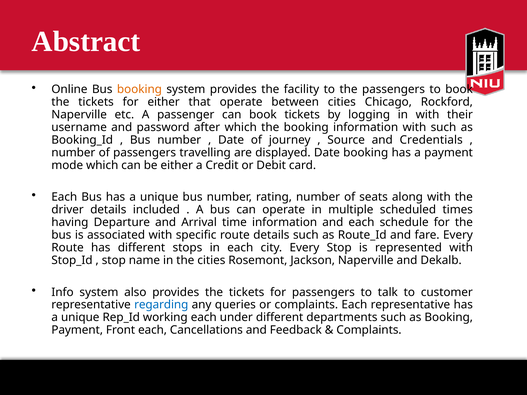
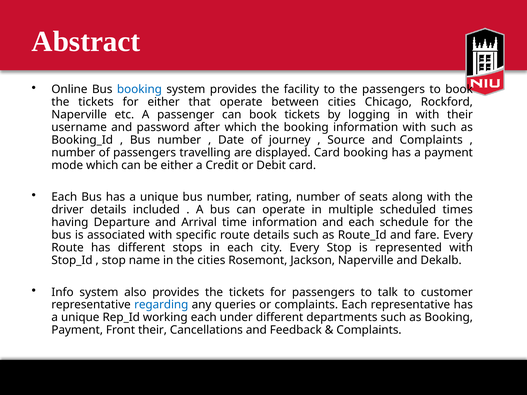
booking at (139, 90) colour: orange -> blue
and Credentials: Credentials -> Complaints
displayed Date: Date -> Card
Front each: each -> their
